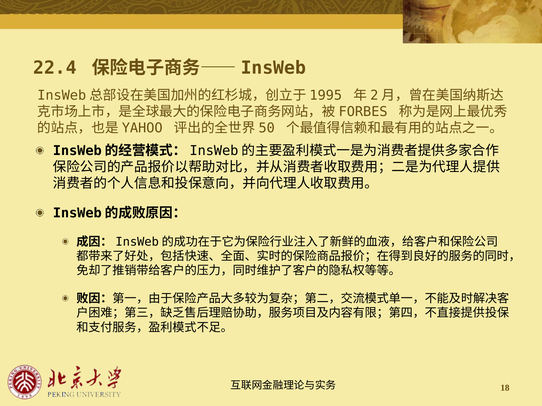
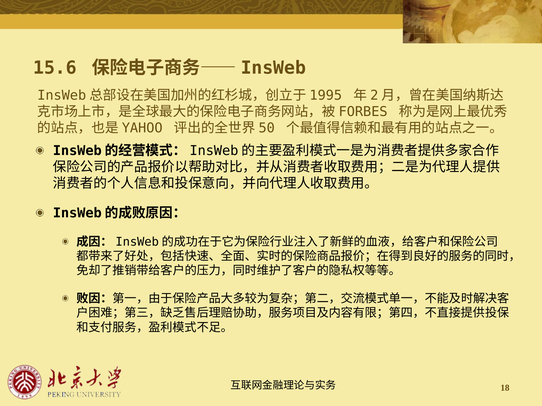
22.4: 22.4 -> 15.6
